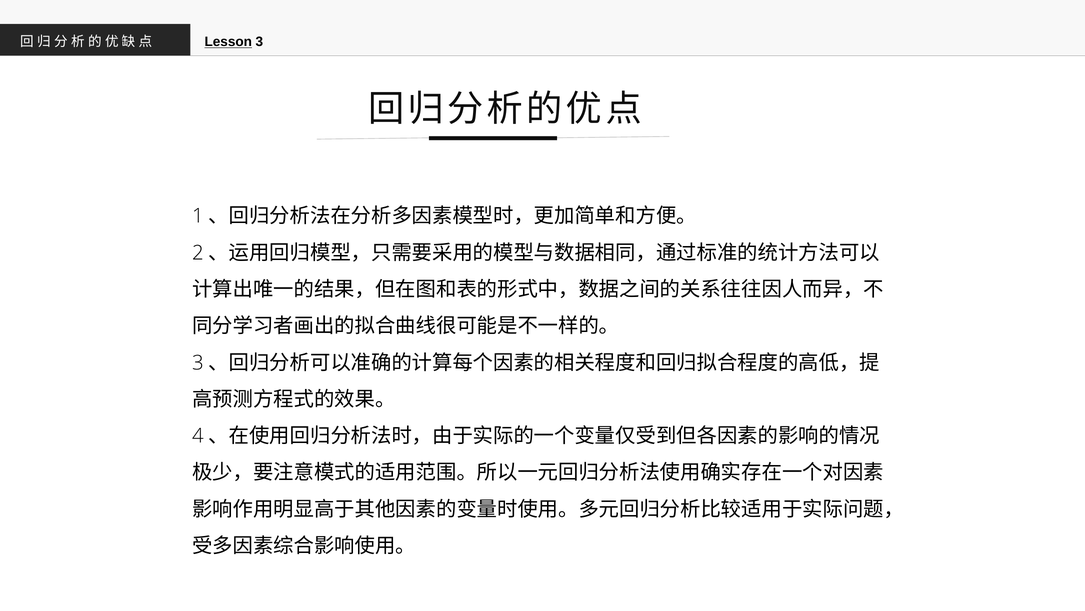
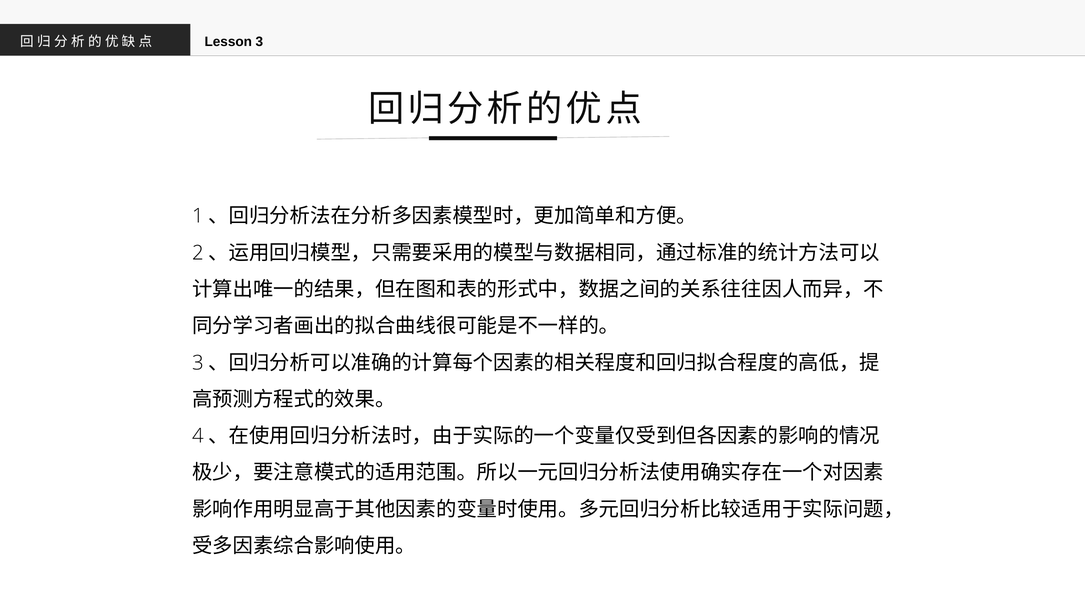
Lesson underline: present -> none
